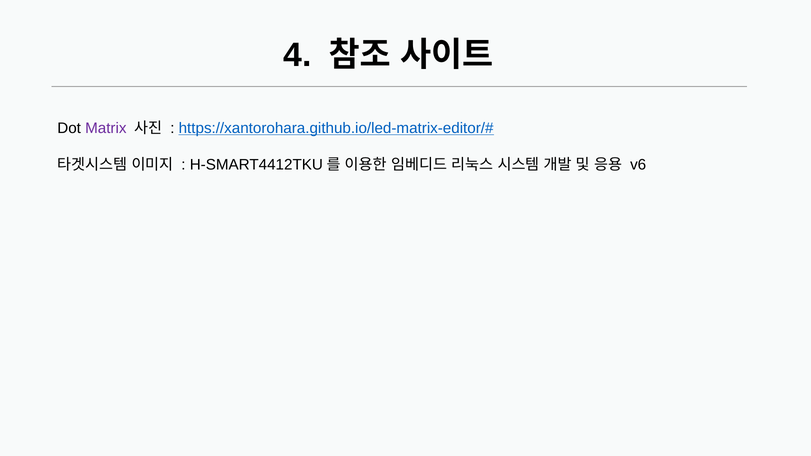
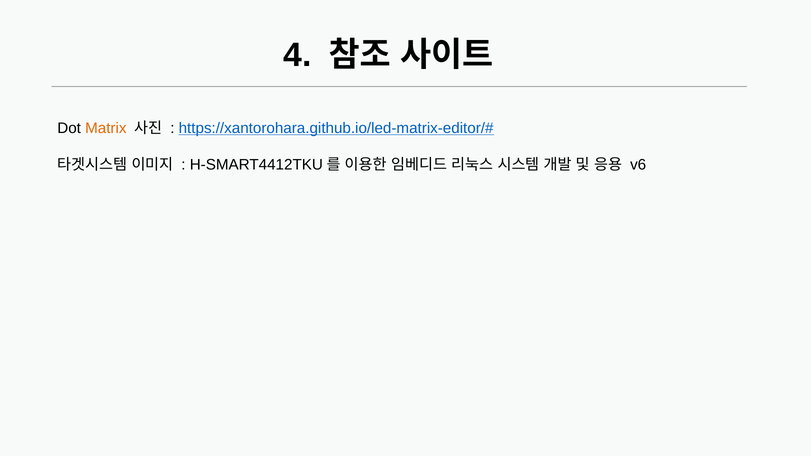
Matrix colour: purple -> orange
